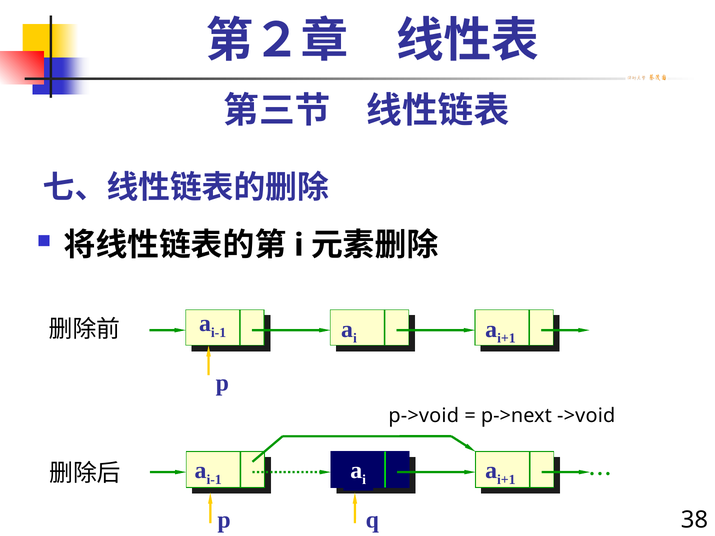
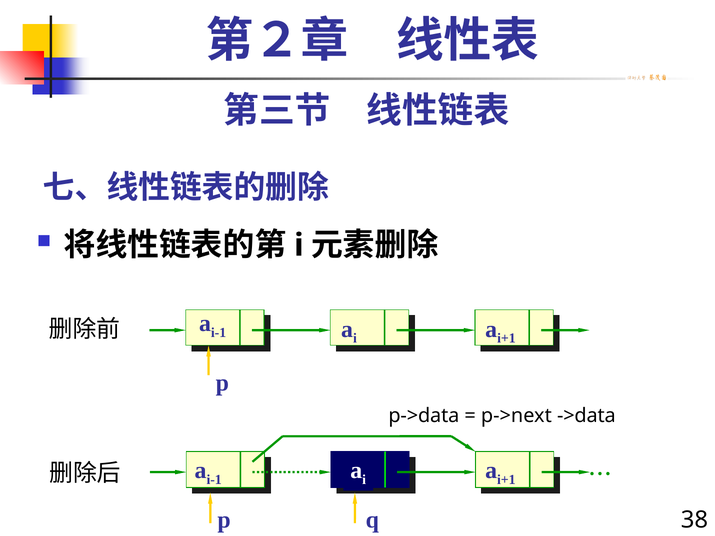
p->void: p->void -> p->data
->void: ->void -> ->data
